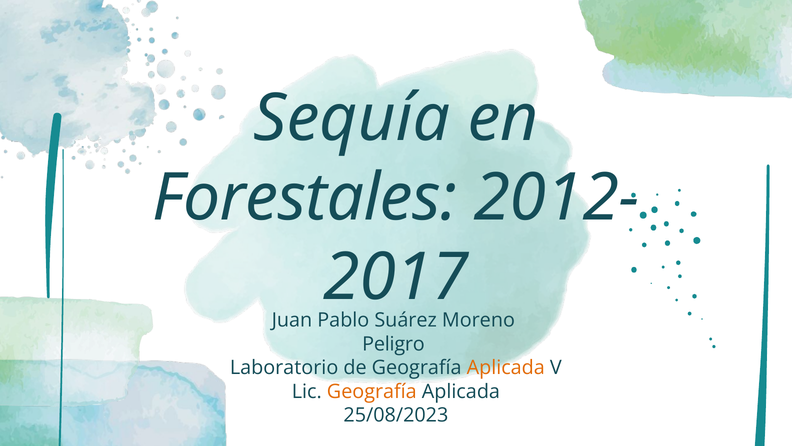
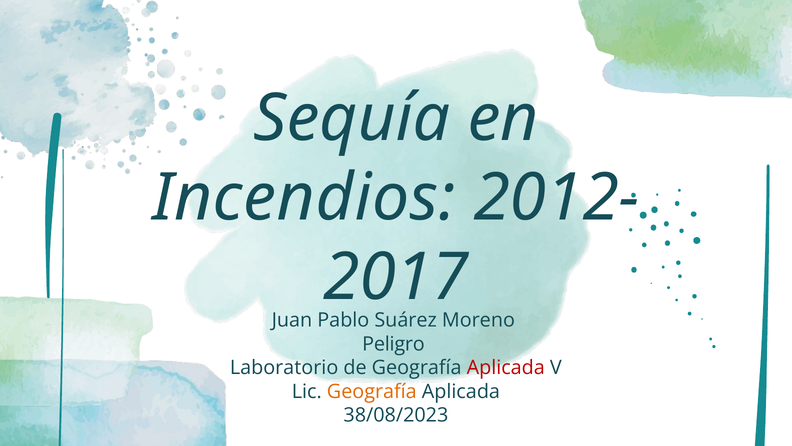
Forestales: Forestales -> Incendios
Aplicada at (506, 367) colour: orange -> red
25/08/2023: 25/08/2023 -> 38/08/2023
